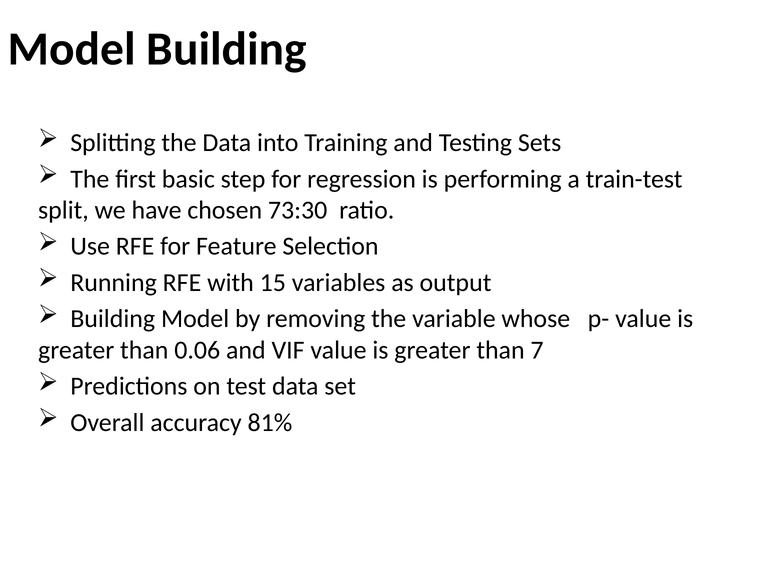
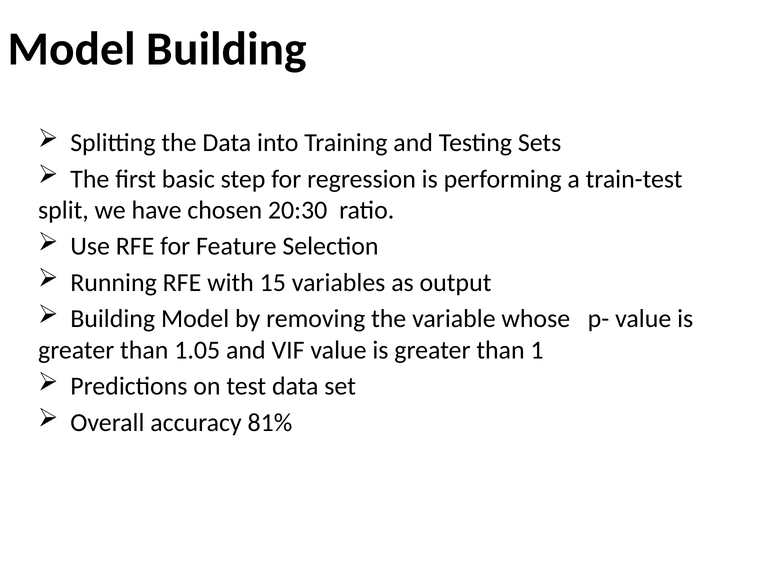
73:30: 73:30 -> 20:30
0.06: 0.06 -> 1.05
7: 7 -> 1
